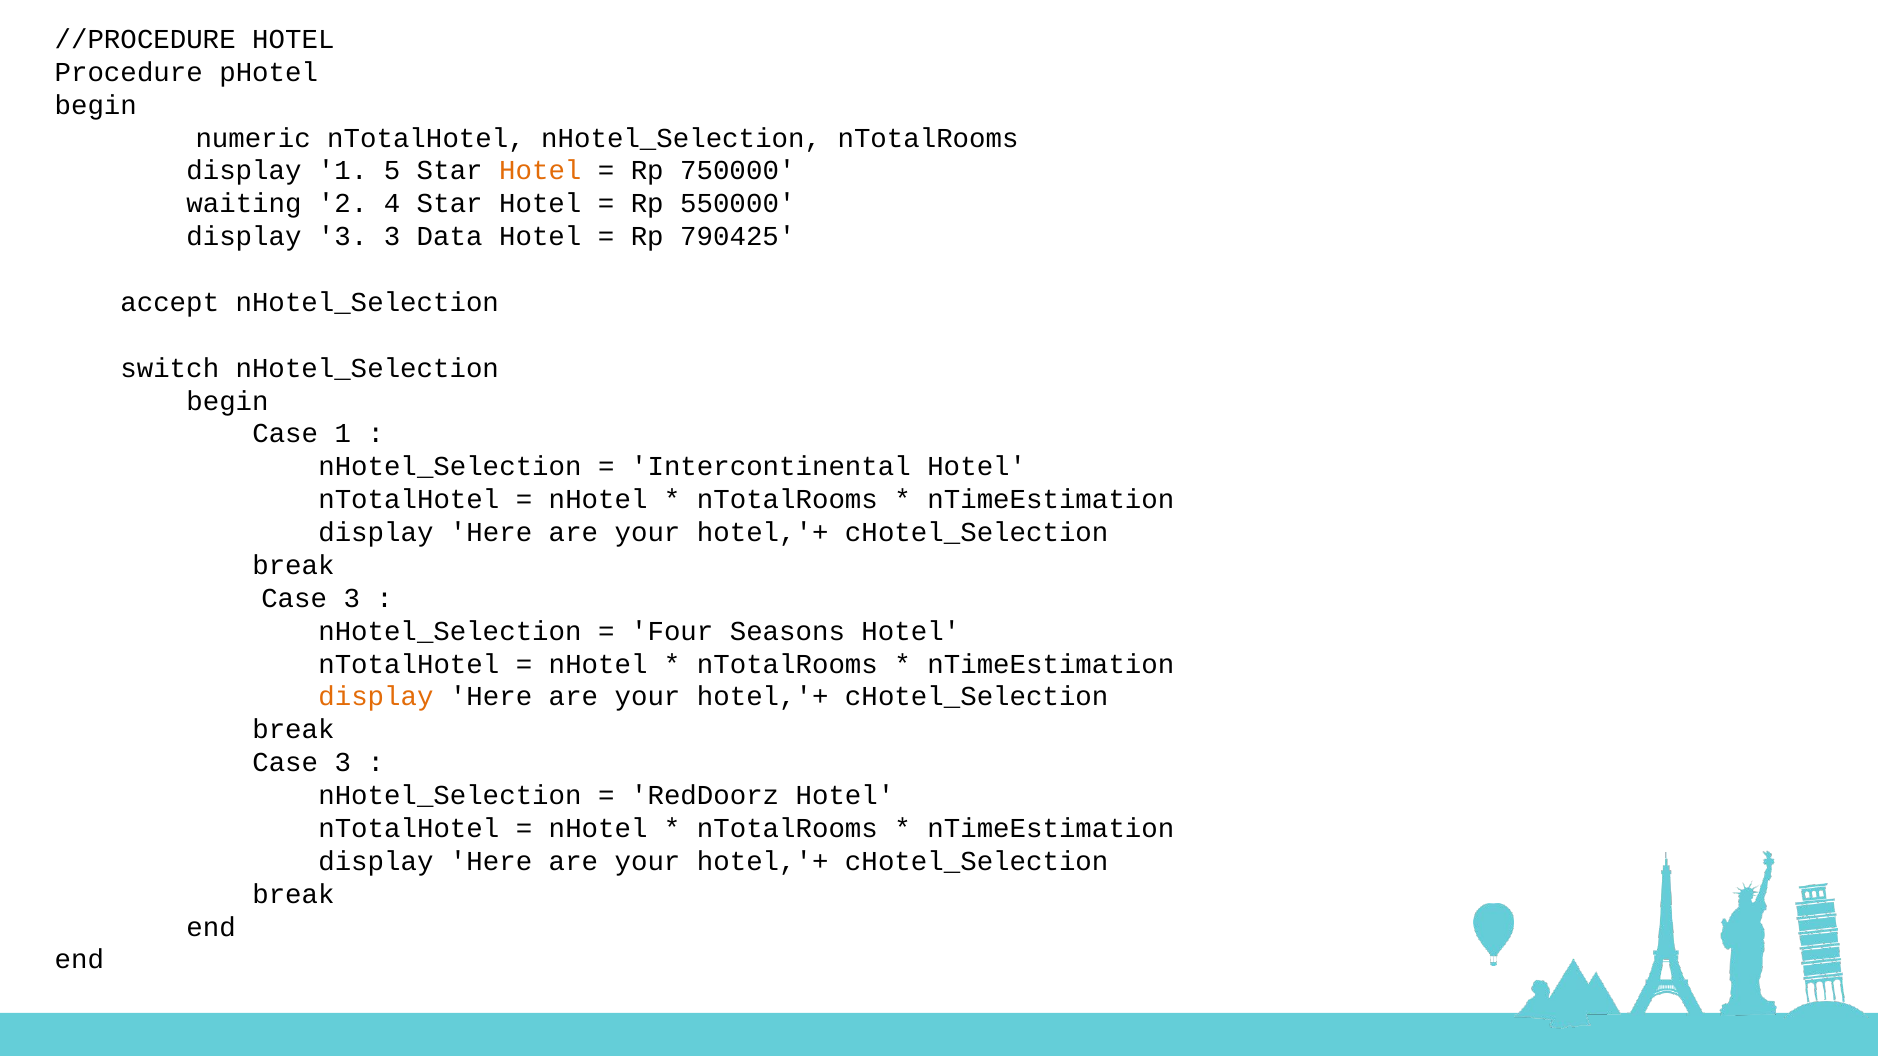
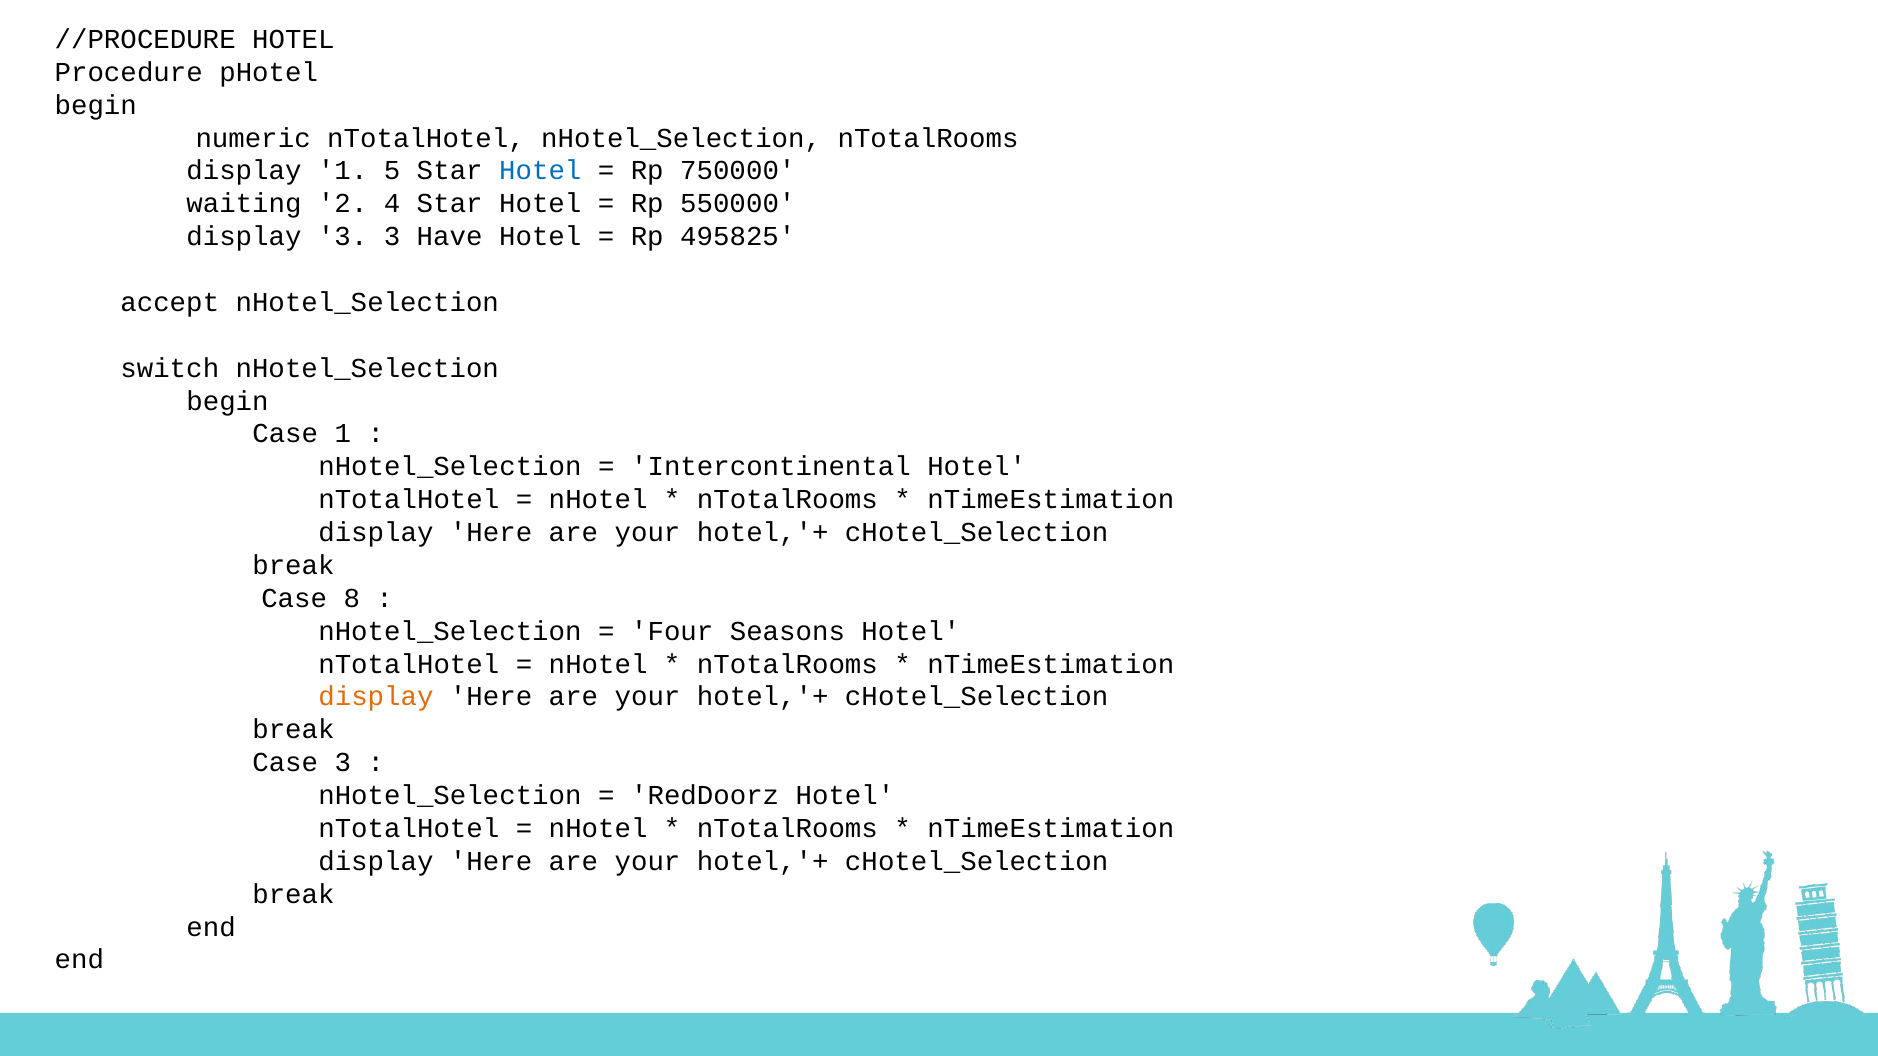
Hotel at (540, 171) colour: orange -> blue
Data: Data -> Have
790425: 790425 -> 495825
3 at (352, 598): 3 -> 8
